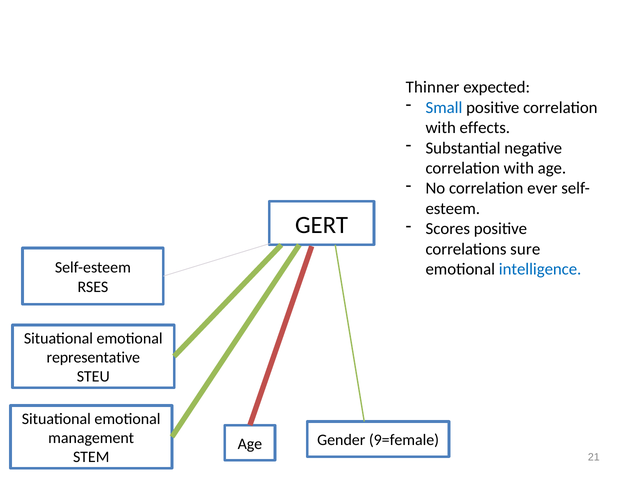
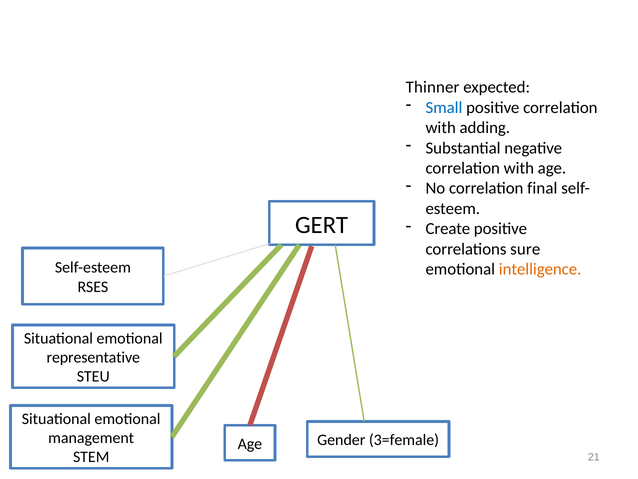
effects: effects -> adding
ever: ever -> final
Scores: Scores -> Create
intelligence colour: blue -> orange
9=female: 9=female -> 3=female
